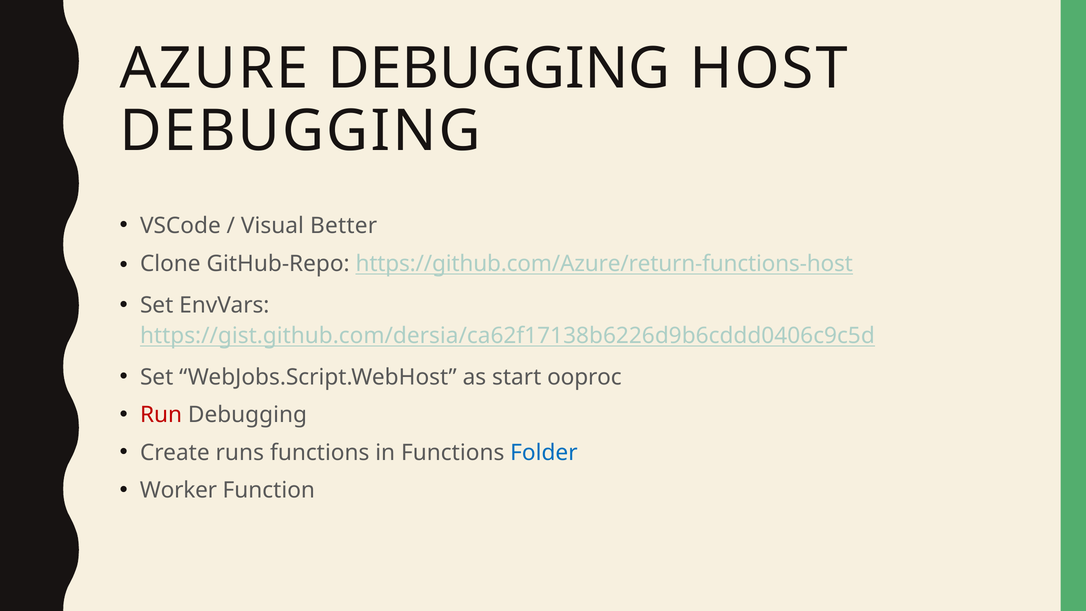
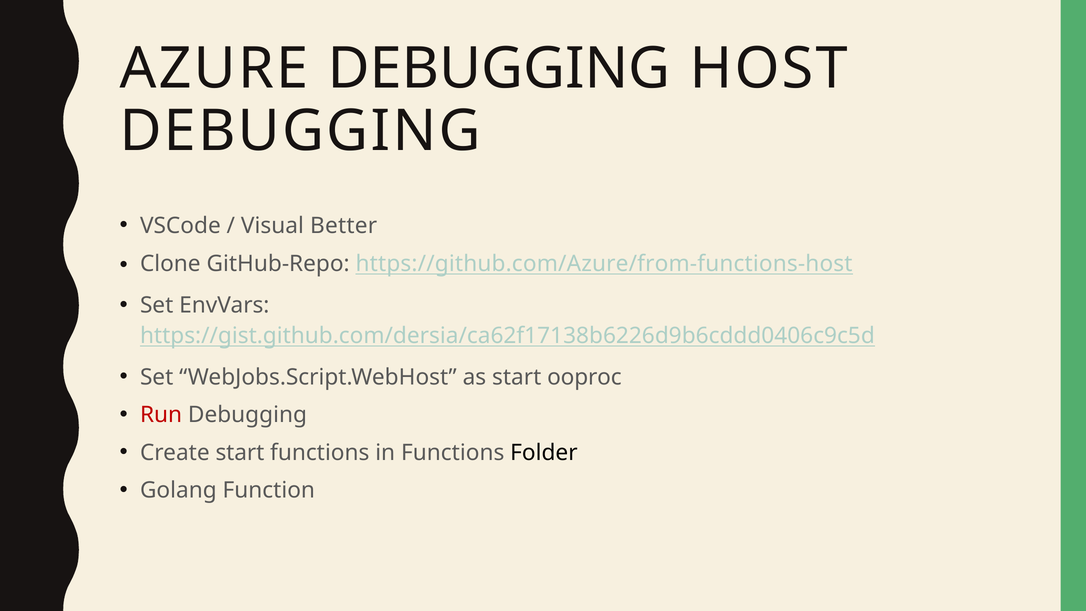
https://github.com/Azure/return-functions-host: https://github.com/Azure/return-functions-host -> https://github.com/Azure/from-functions-host
Create runs: runs -> start
Folder colour: blue -> black
Worker: Worker -> Golang
